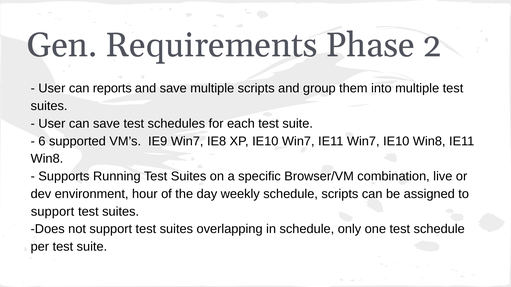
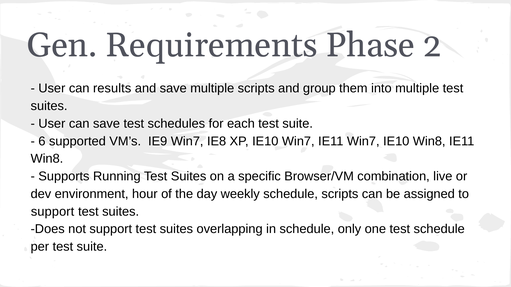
reports: reports -> results
